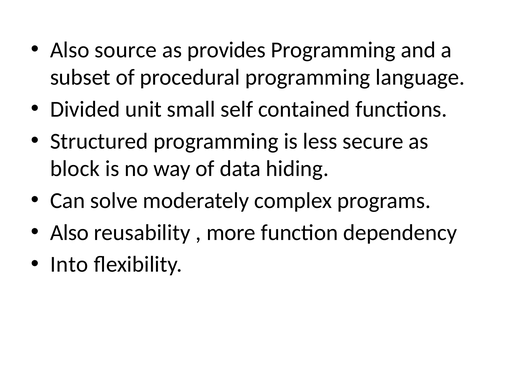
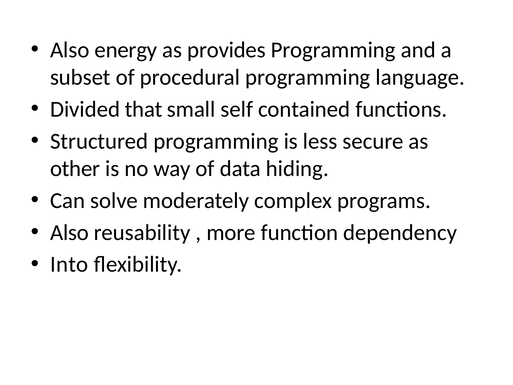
source: source -> energy
unit: unit -> that
block: block -> other
